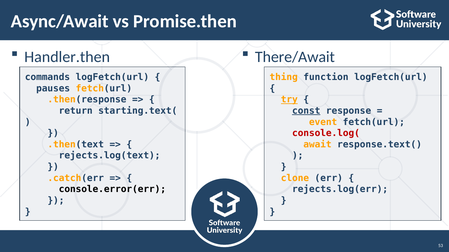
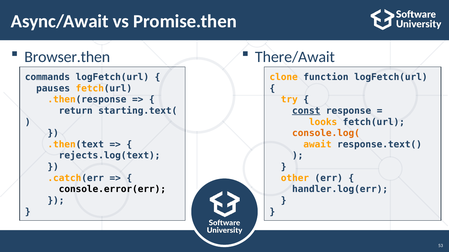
Handler.then: Handler.then -> Browser.then
thing: thing -> clone
try underline: present -> none
event: event -> looks
console.log( colour: red -> orange
clone: clone -> other
rejects.log(err: rejects.log(err -> handler.log(err
